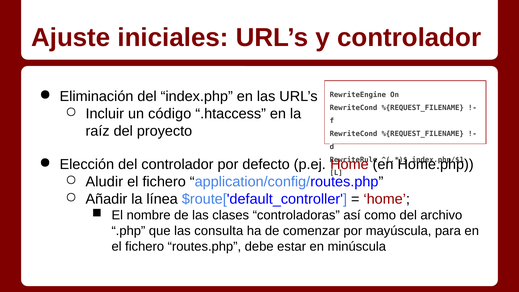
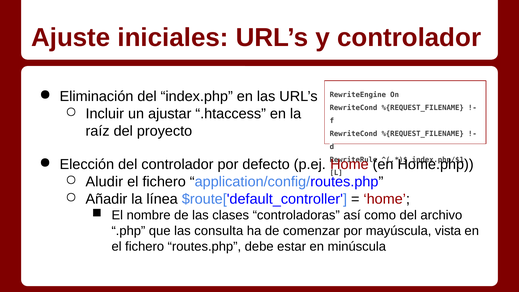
código: código -> ajustar
para: para -> vista
